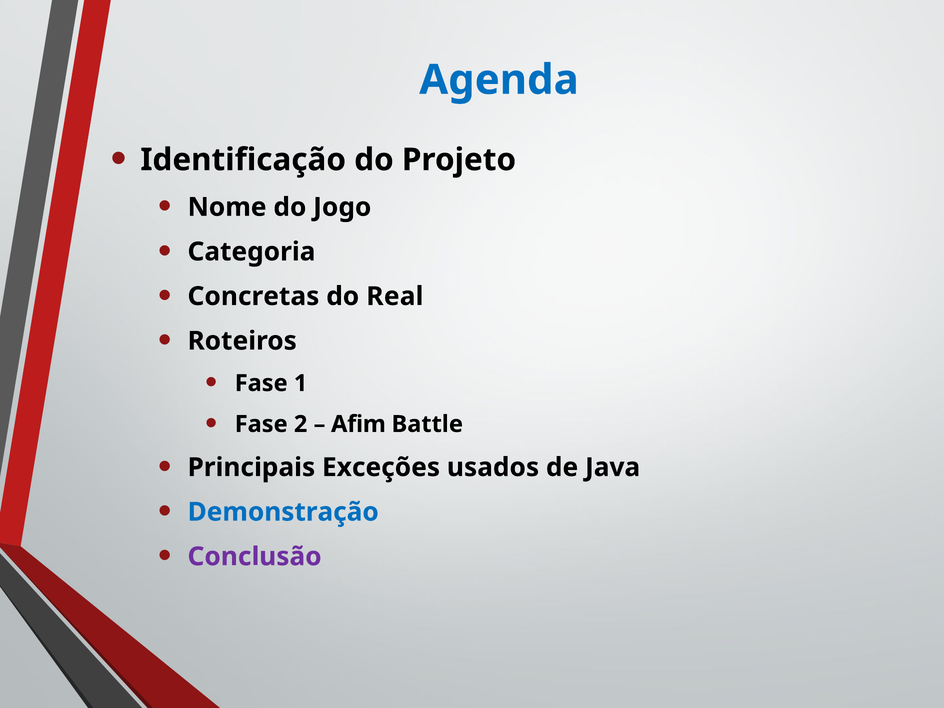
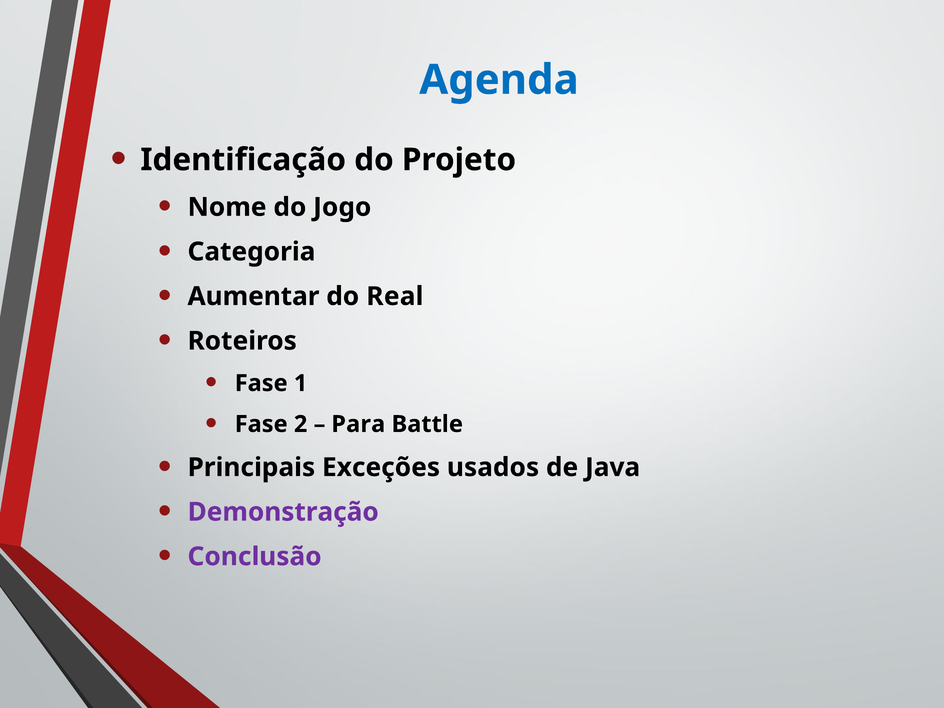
Concretas: Concretas -> Aumentar
Afim: Afim -> Para
Demonstração colour: blue -> purple
